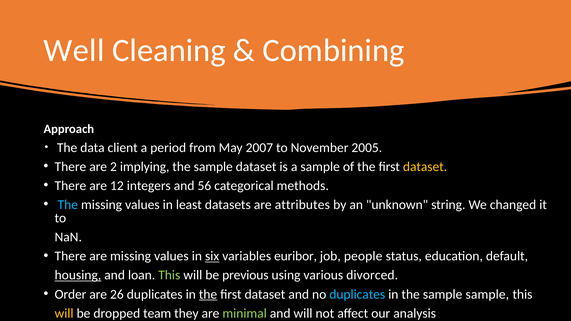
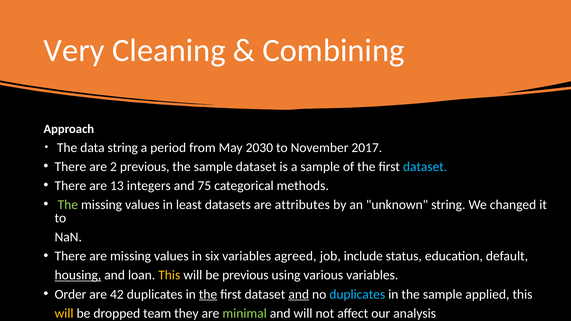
Well: Well -> Very
data client: client -> string
2007: 2007 -> 2030
2005: 2005 -> 2017
2 implying: implying -> previous
dataset at (425, 167) colour: yellow -> light blue
12: 12 -> 13
56: 56 -> 75
The at (68, 205) colour: light blue -> light green
six underline: present -> none
euribor: euribor -> agreed
people: people -> include
This at (169, 275) colour: light green -> yellow
various divorced: divorced -> variables
26: 26 -> 42
and at (299, 294) underline: none -> present
sample sample: sample -> applied
